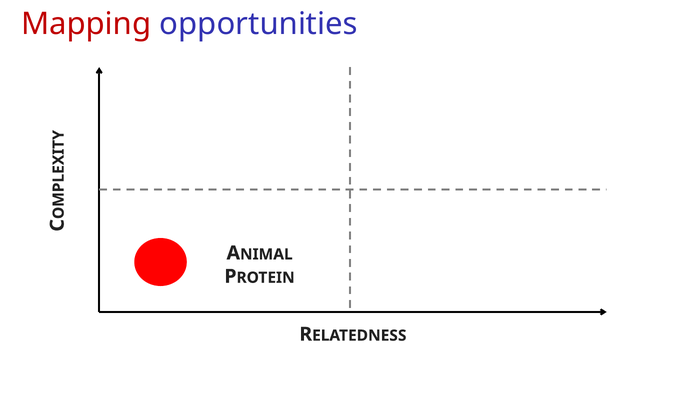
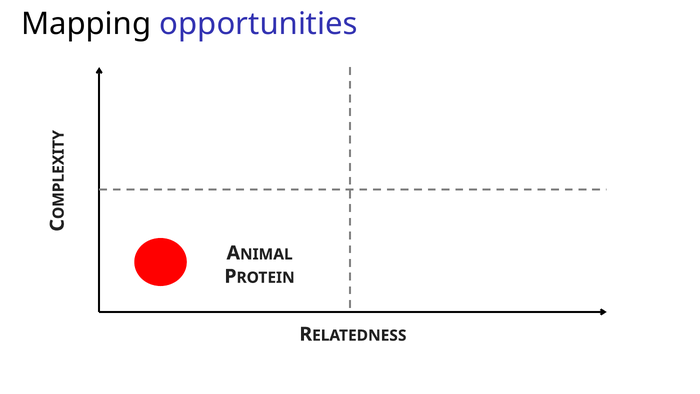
Mapping colour: red -> black
